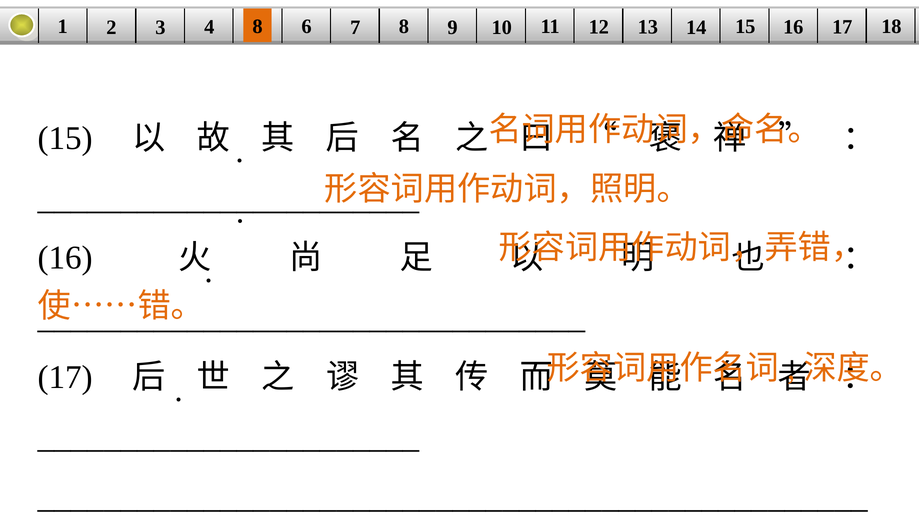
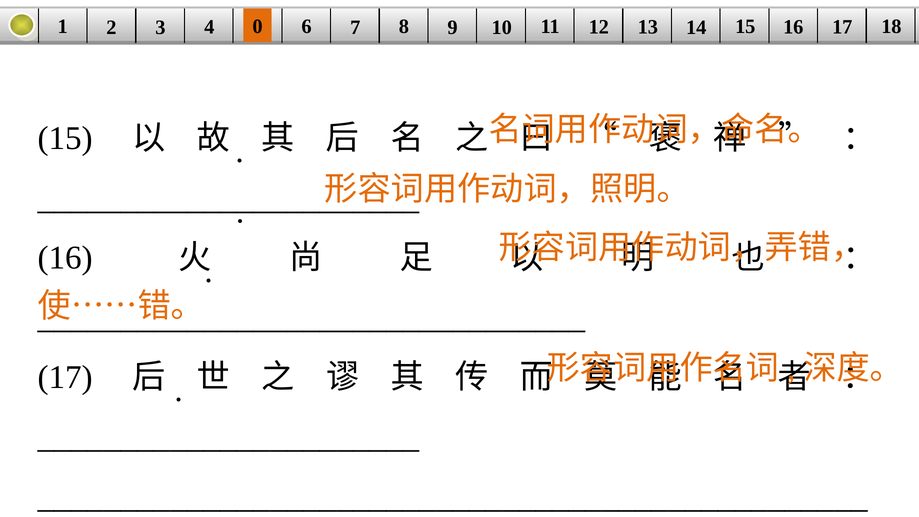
4 8: 8 -> 0
